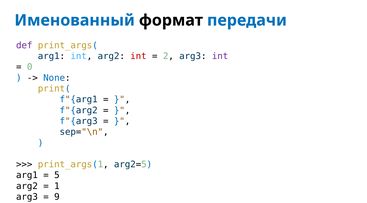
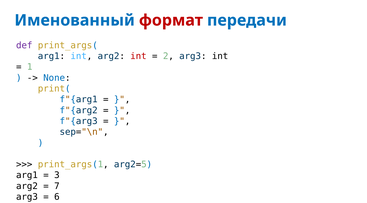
формат colour: black -> red
int at (220, 56) colour: purple -> black
0: 0 -> 1
5: 5 -> 3
1: 1 -> 7
9: 9 -> 6
